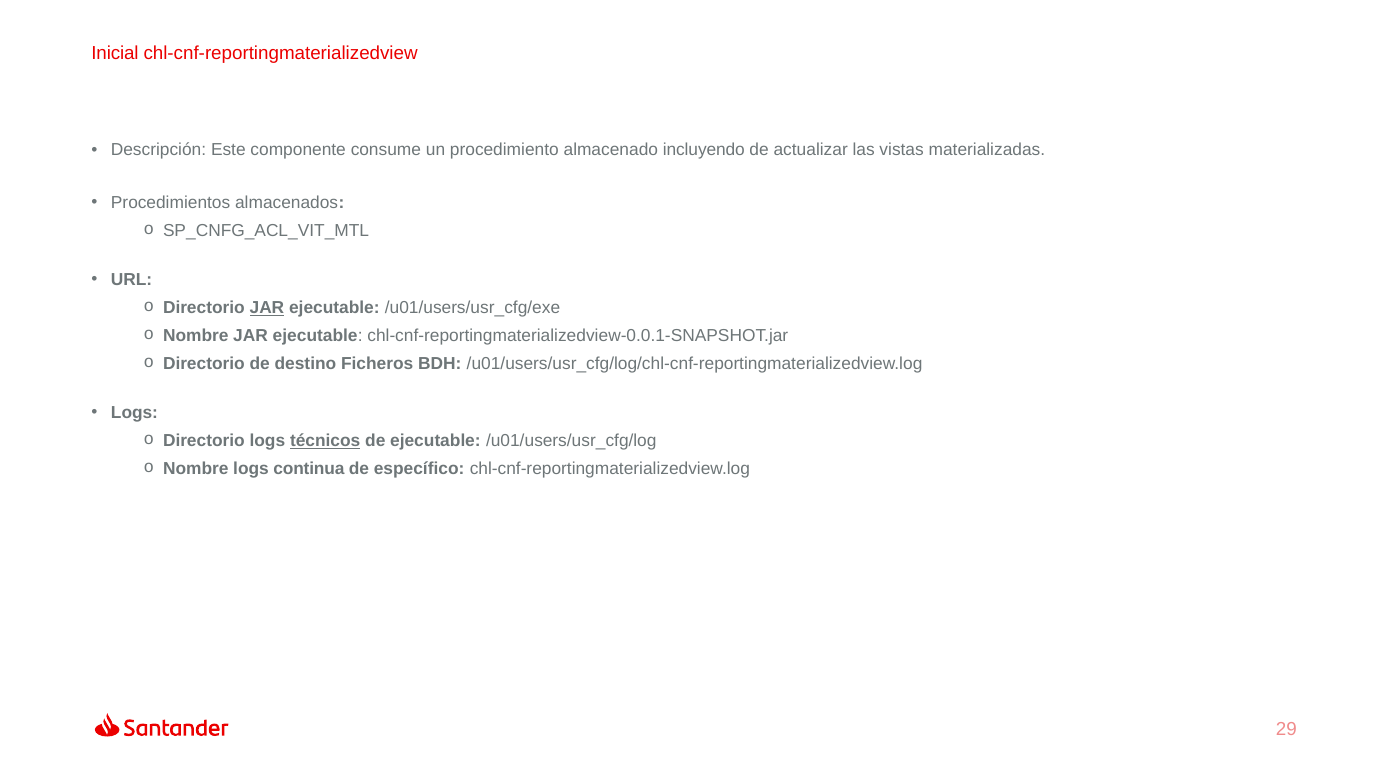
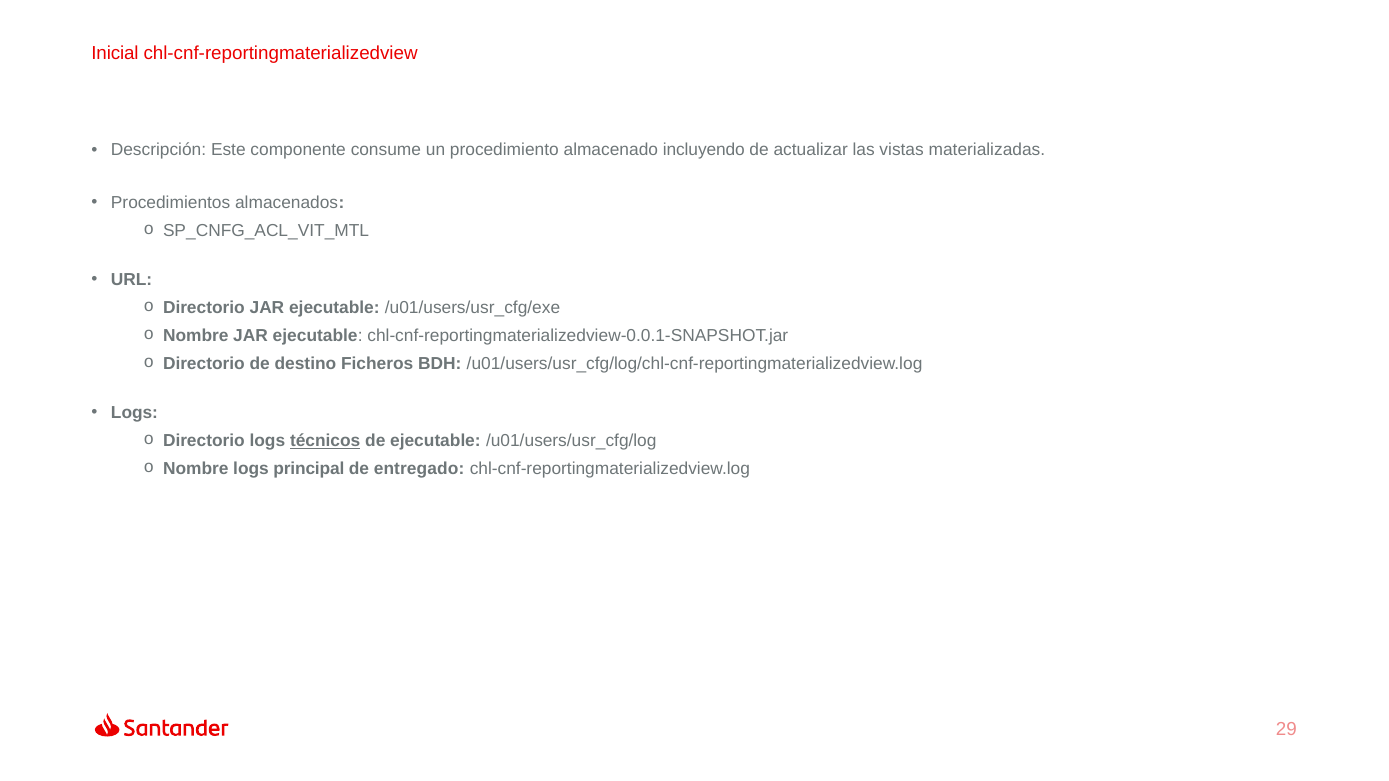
JAR at (267, 308) underline: present -> none
continua: continua -> principal
específico: específico -> entregado
